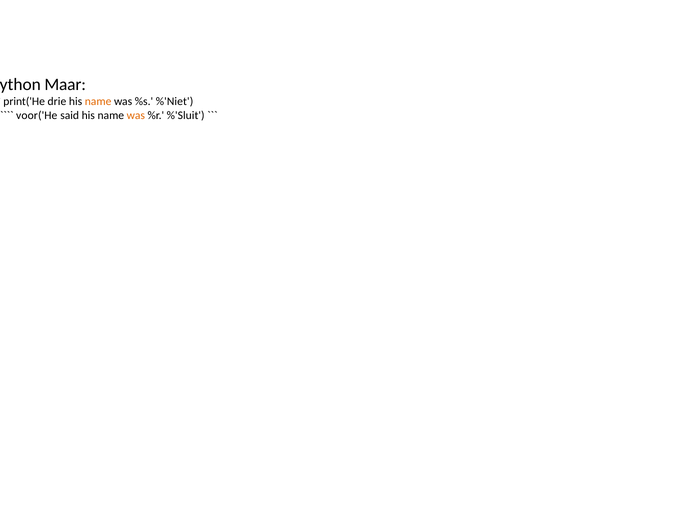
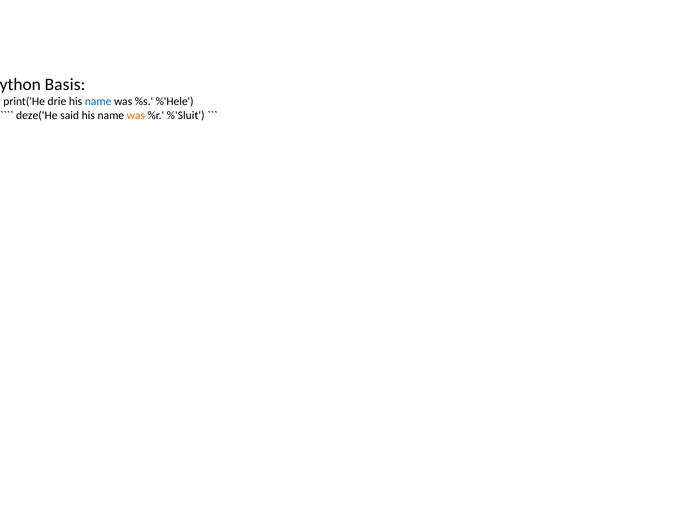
Maar: Maar -> Basis
name at (98, 101) colour: orange -> blue
%'Niet: %'Niet -> %'Hele
voor('He: voor('He -> deze('He
